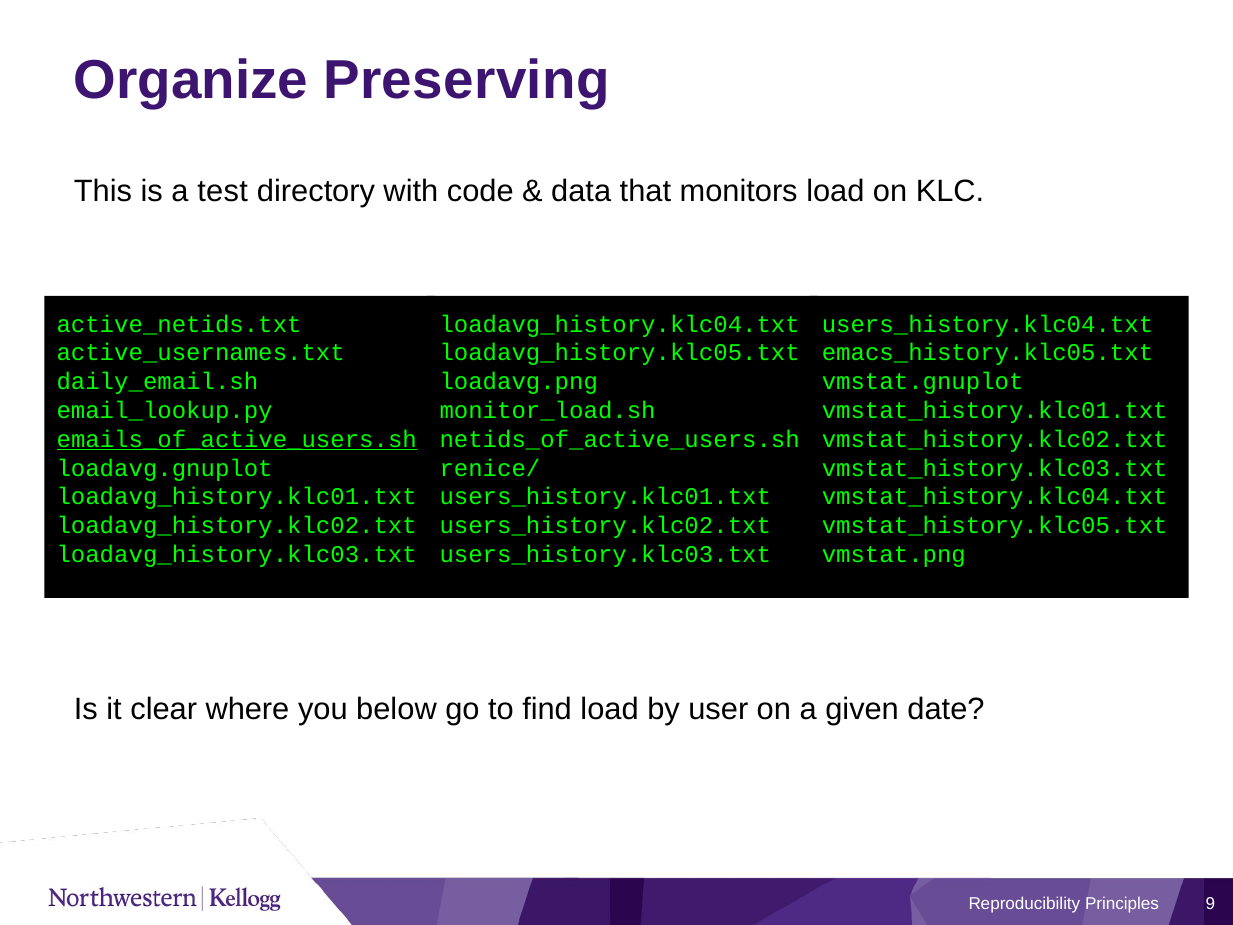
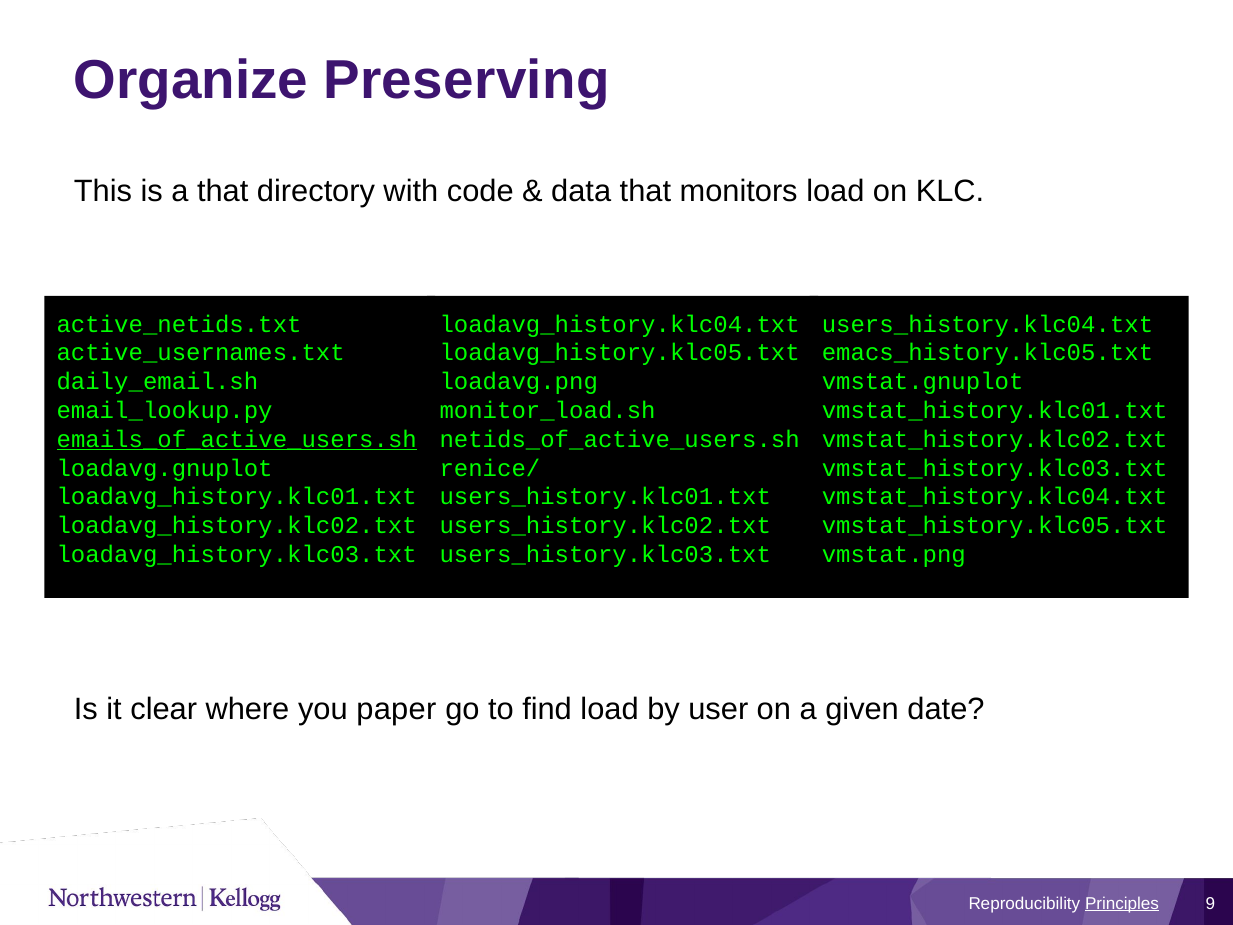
a test: test -> that
below: below -> paper
Principles underline: none -> present
